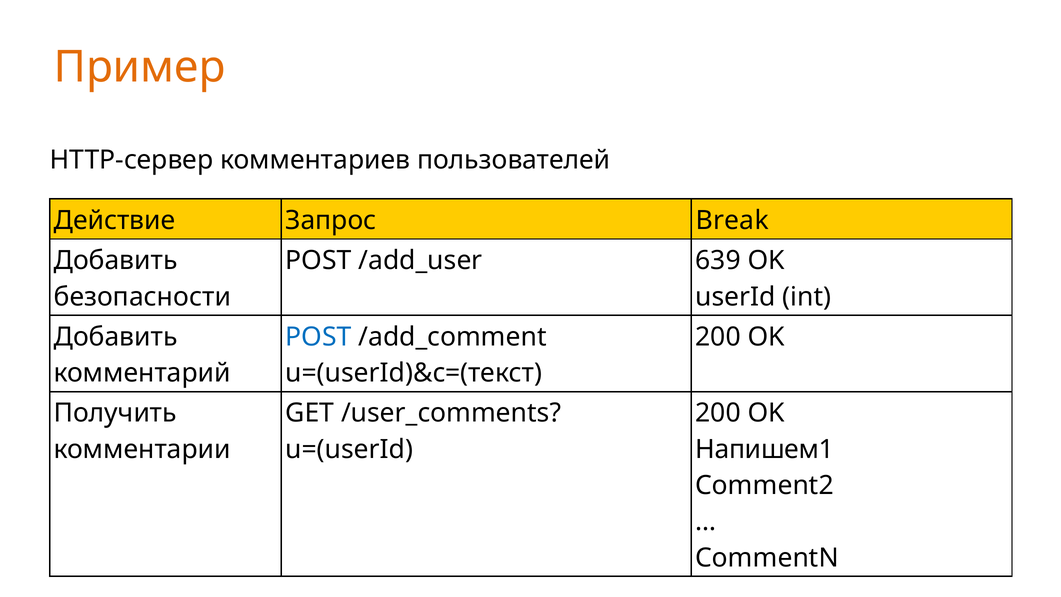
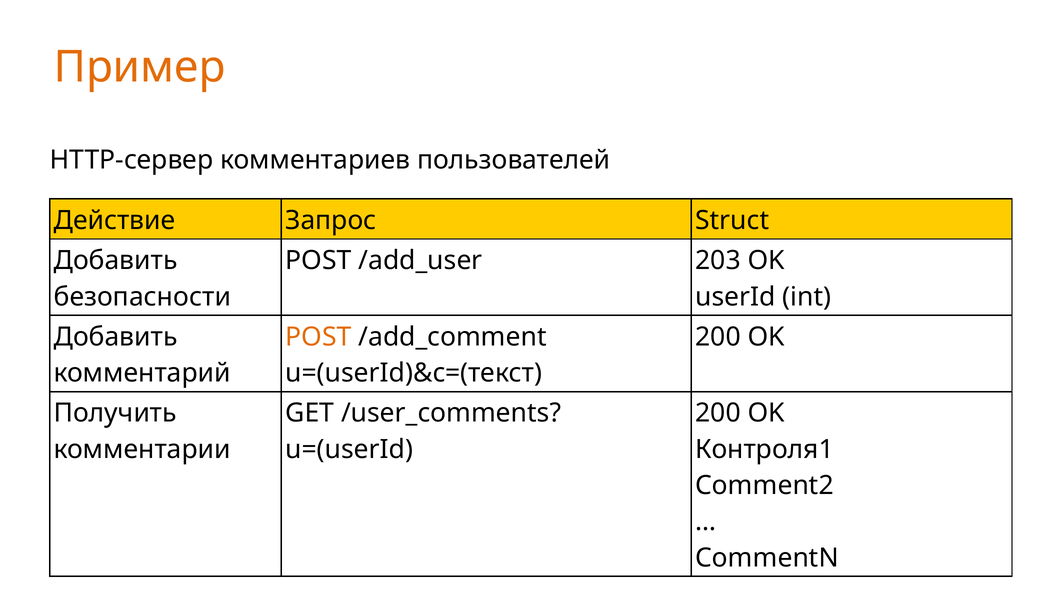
Break: Break -> Struct
639: 639 -> 203
POST at (318, 337) colour: blue -> orange
Напишем1: Напишем1 -> Контроля1
